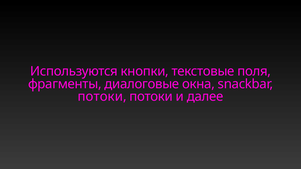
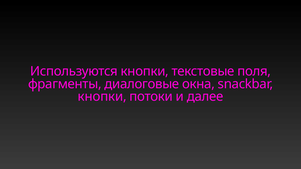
потоки at (102, 97): потоки -> кнопки
